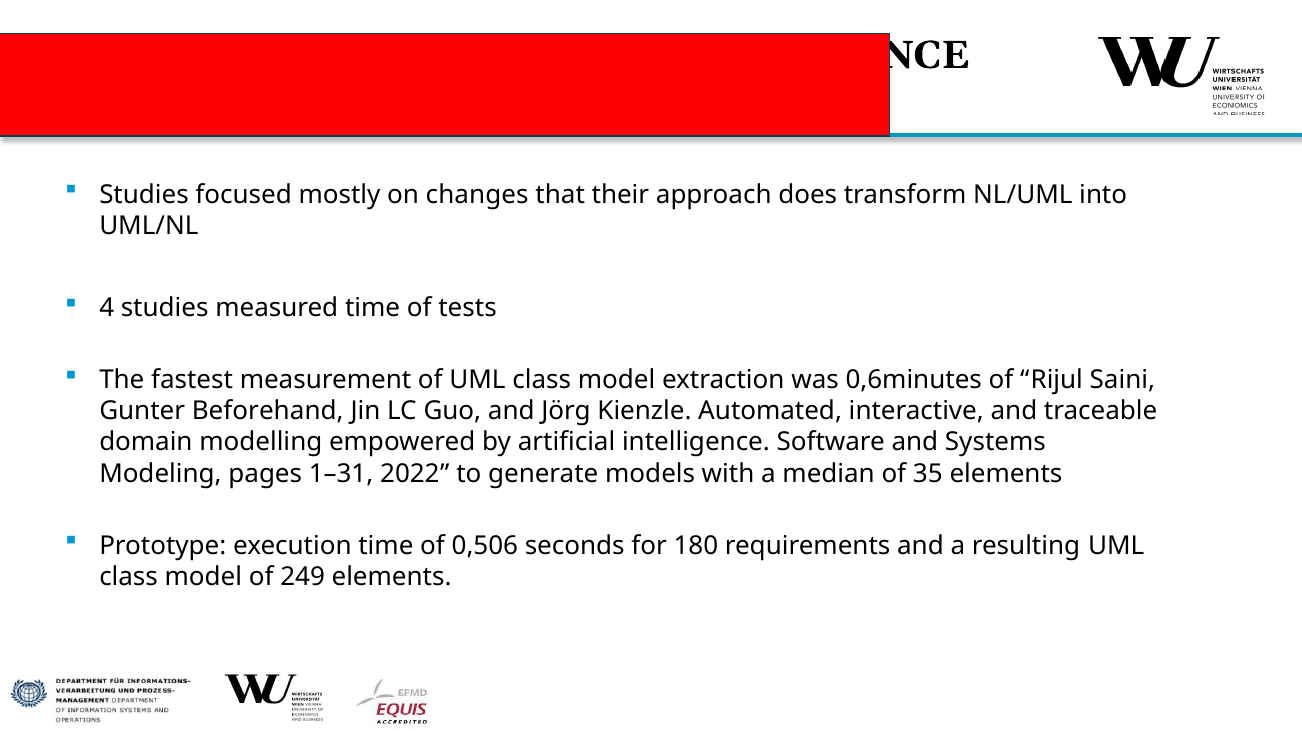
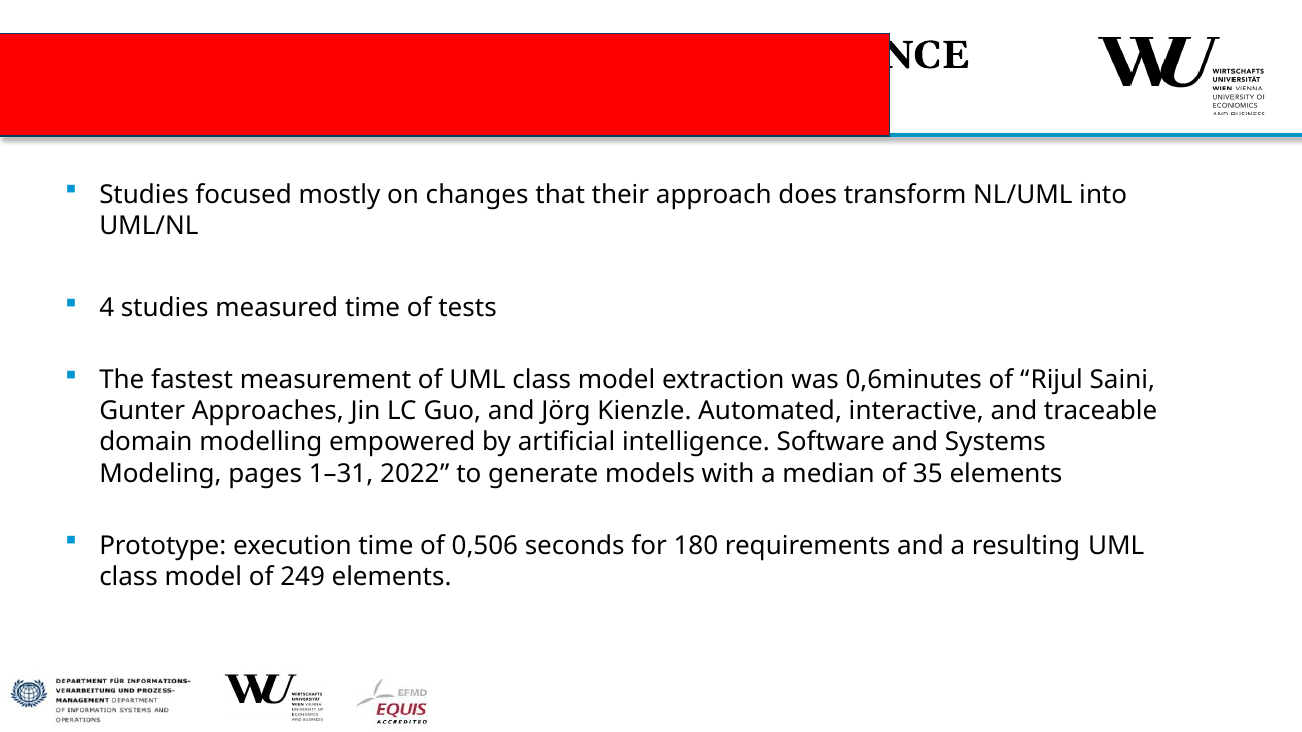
Gunter Beforehand: Beforehand -> Approaches
